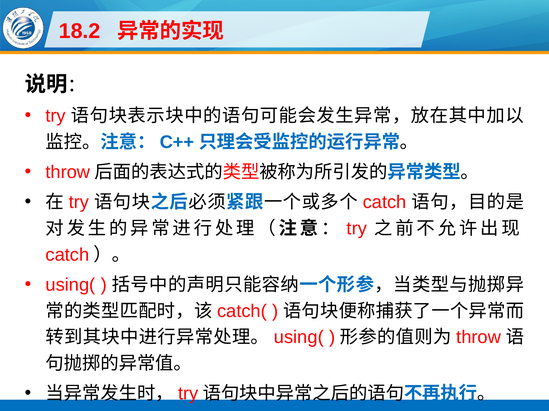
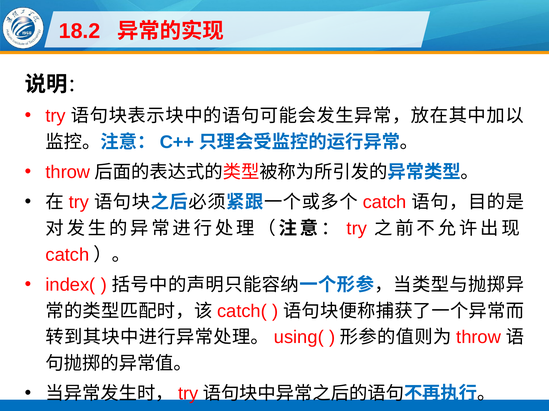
using( at (70, 285): using( -> index(
